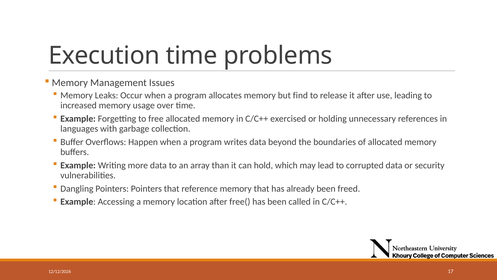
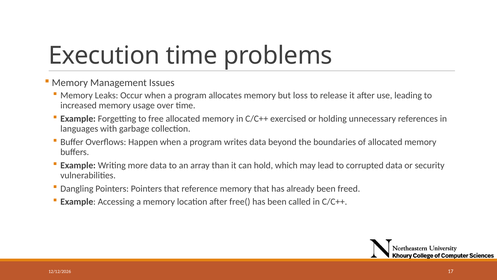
find: find -> loss
